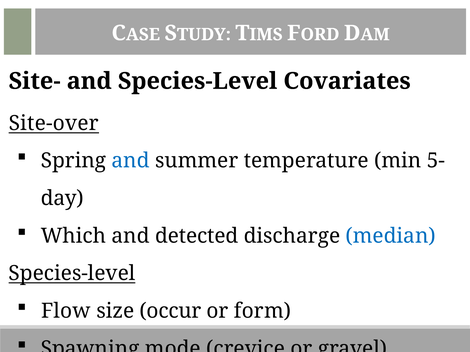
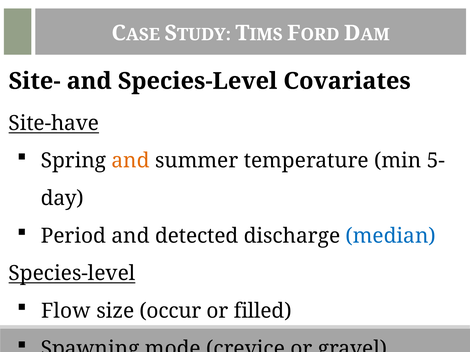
Site-over: Site-over -> Site-have
and at (131, 161) colour: blue -> orange
Which: Which -> Period
form: form -> filled
